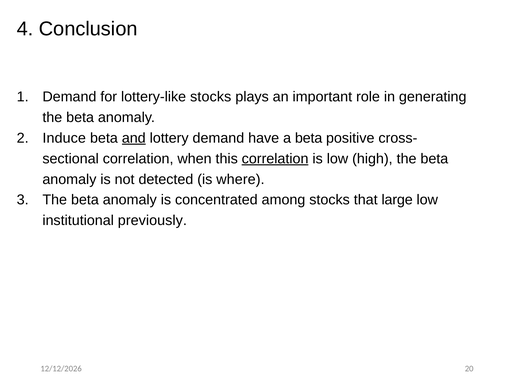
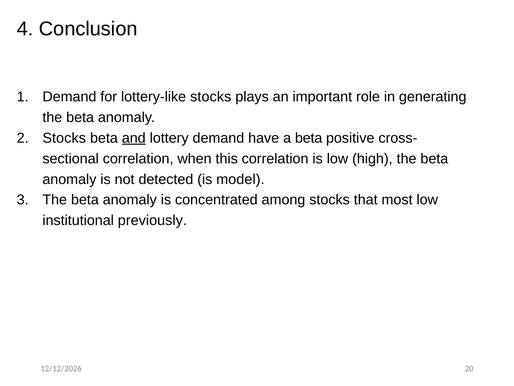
Induce at (64, 138): Induce -> Stocks
correlation at (275, 158) underline: present -> none
where: where -> model
large: large -> most
